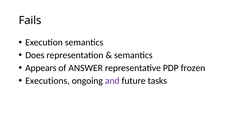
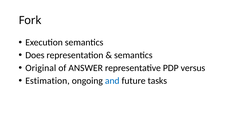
Fails: Fails -> Fork
Appears: Appears -> Original
frozen: frozen -> versus
Executions: Executions -> Estimation
and colour: purple -> blue
